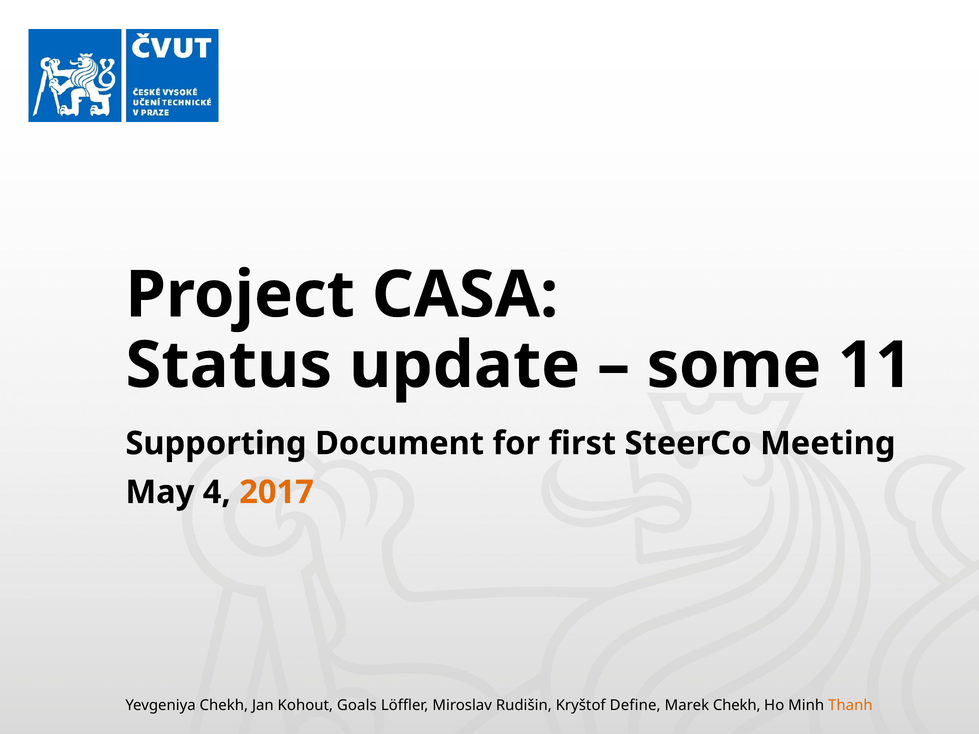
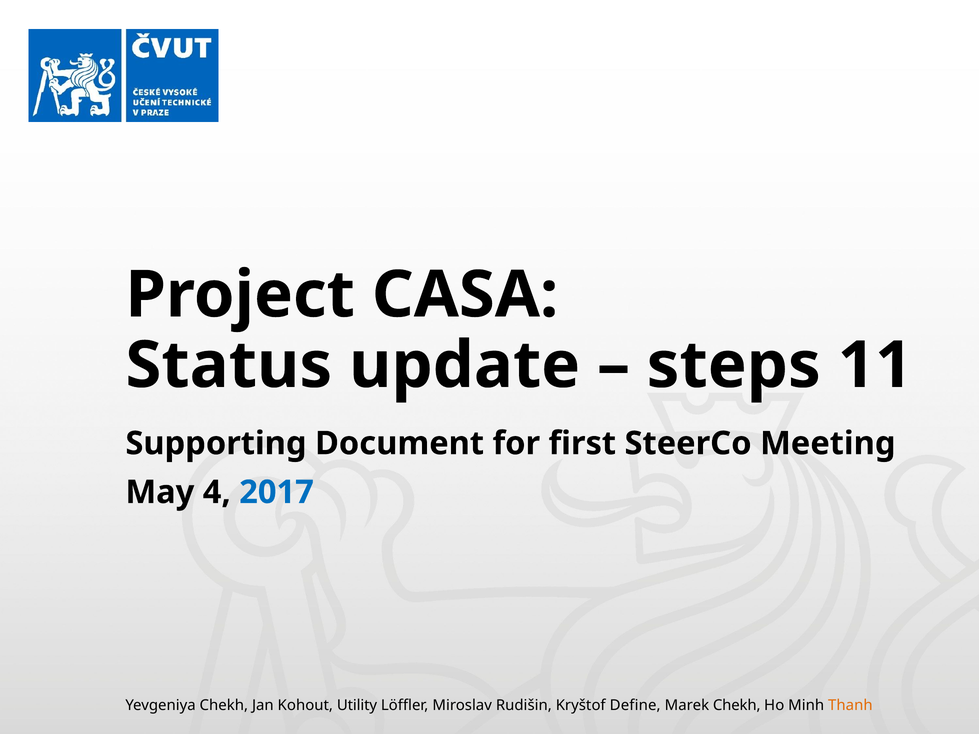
some: some -> steps
2017 at (277, 492) colour: orange -> blue
Goals: Goals -> Utility
